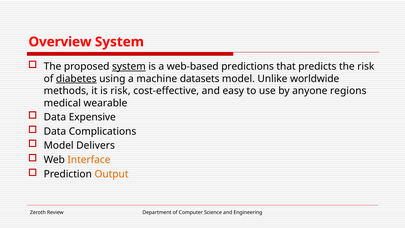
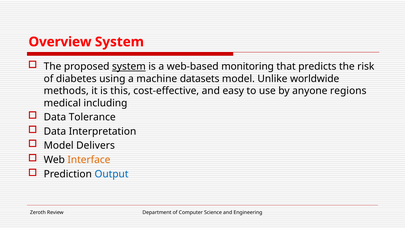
predictions: predictions -> monitoring
diabetes underline: present -> none
is risk: risk -> this
wearable: wearable -> including
Expensive: Expensive -> Tolerance
Complications: Complications -> Interpretation
Output colour: orange -> blue
